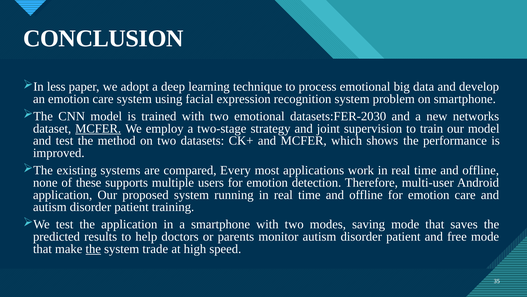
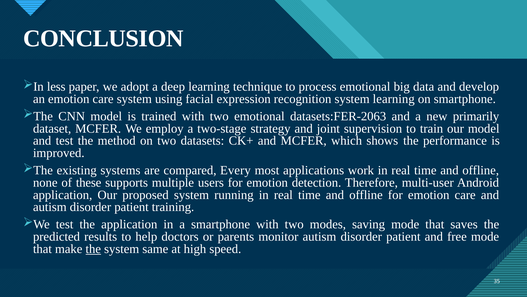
system problem: problem -> learning
datasets:FER-2030: datasets:FER-2030 -> datasets:FER-2063
networks: networks -> primarily
MCFER at (98, 128) underline: present -> none
trade: trade -> same
